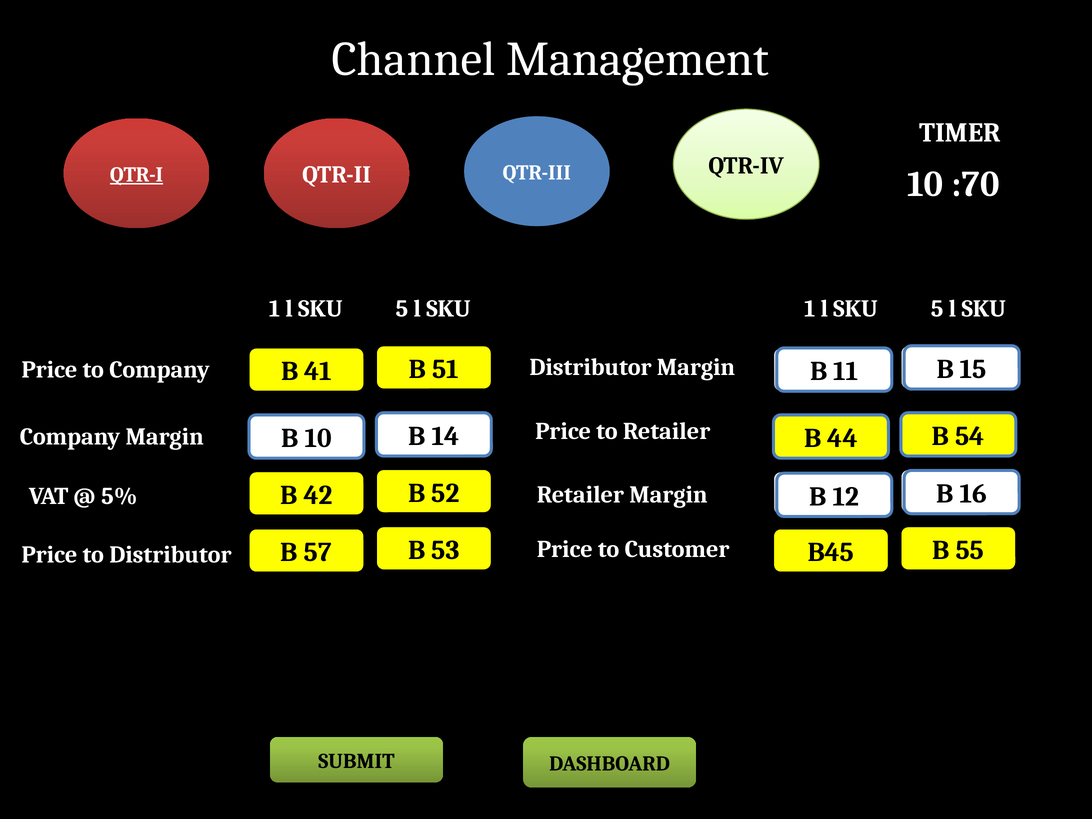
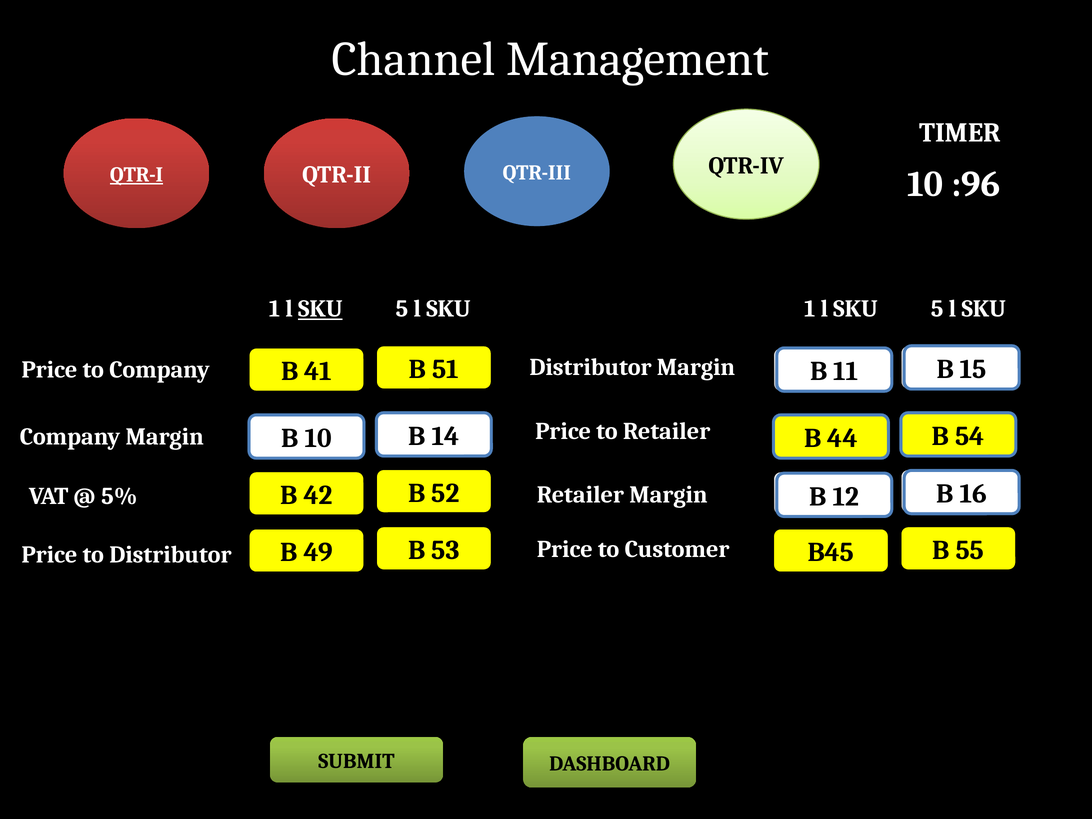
:70: :70 -> :96
SKU at (320, 309) underline: none -> present
57: 57 -> 49
